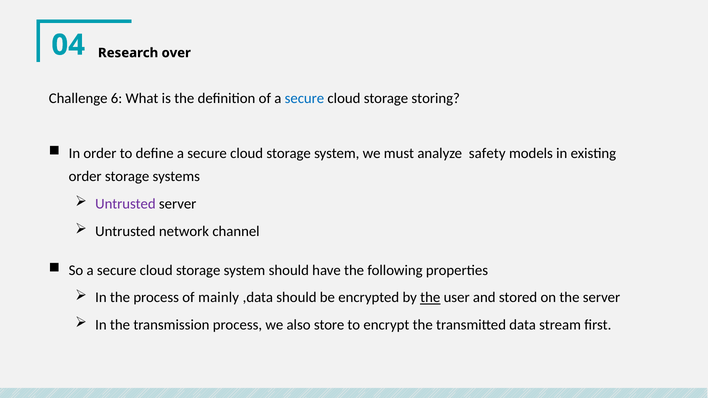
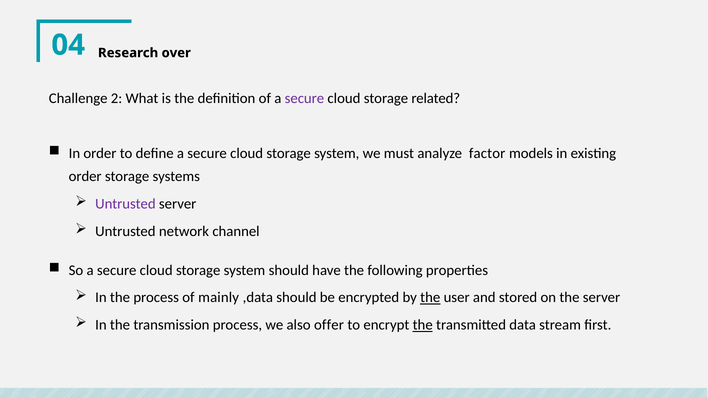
6: 6 -> 2
secure at (304, 99) colour: blue -> purple
storing: storing -> related
safety: safety -> factor
store: store -> offer
the at (423, 325) underline: none -> present
